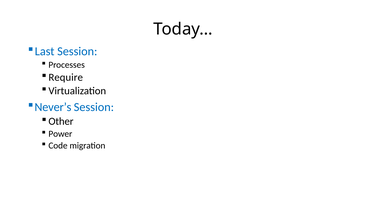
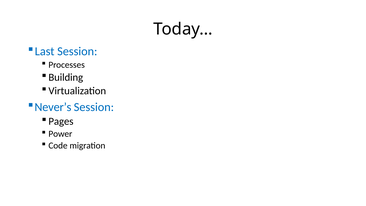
Require: Require -> Building
Other: Other -> Pages
